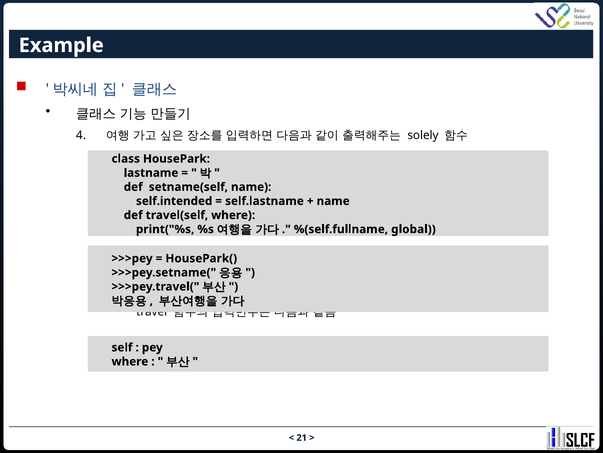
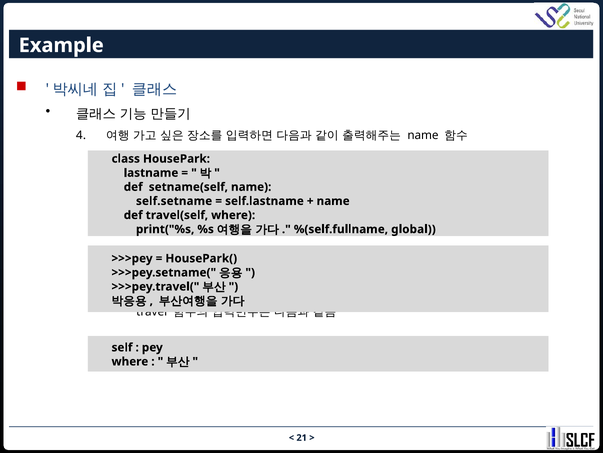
solely at (423, 135): solely -> name
self.intended: self.intended -> self.setname
